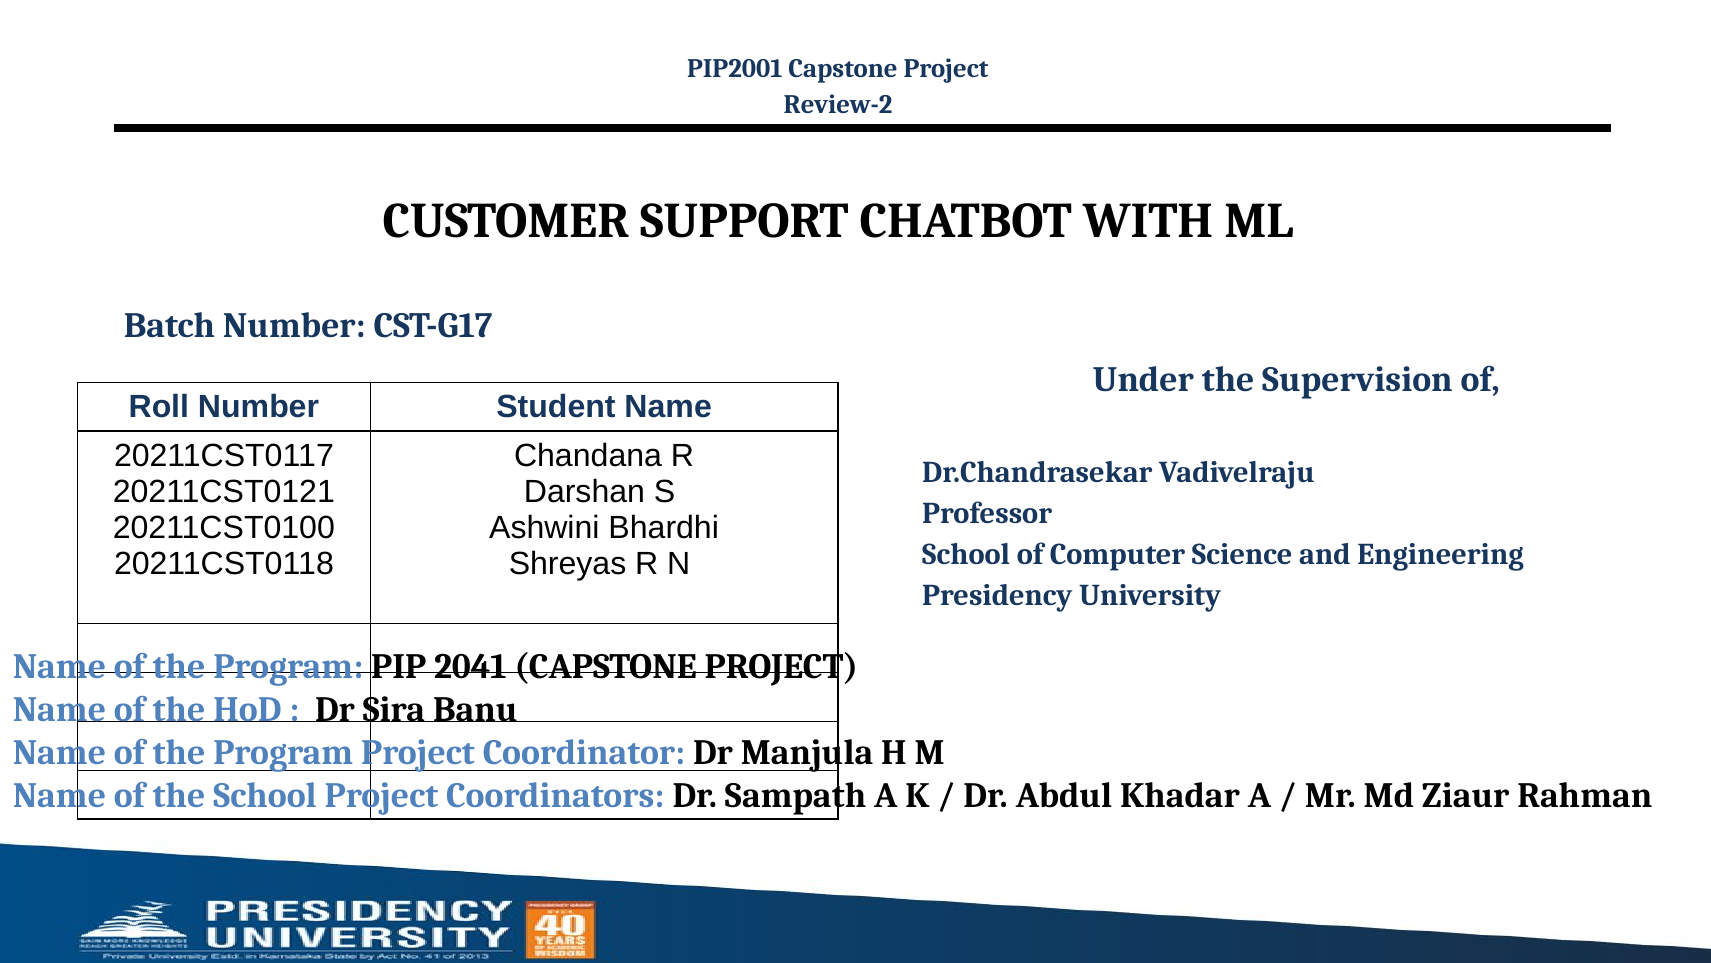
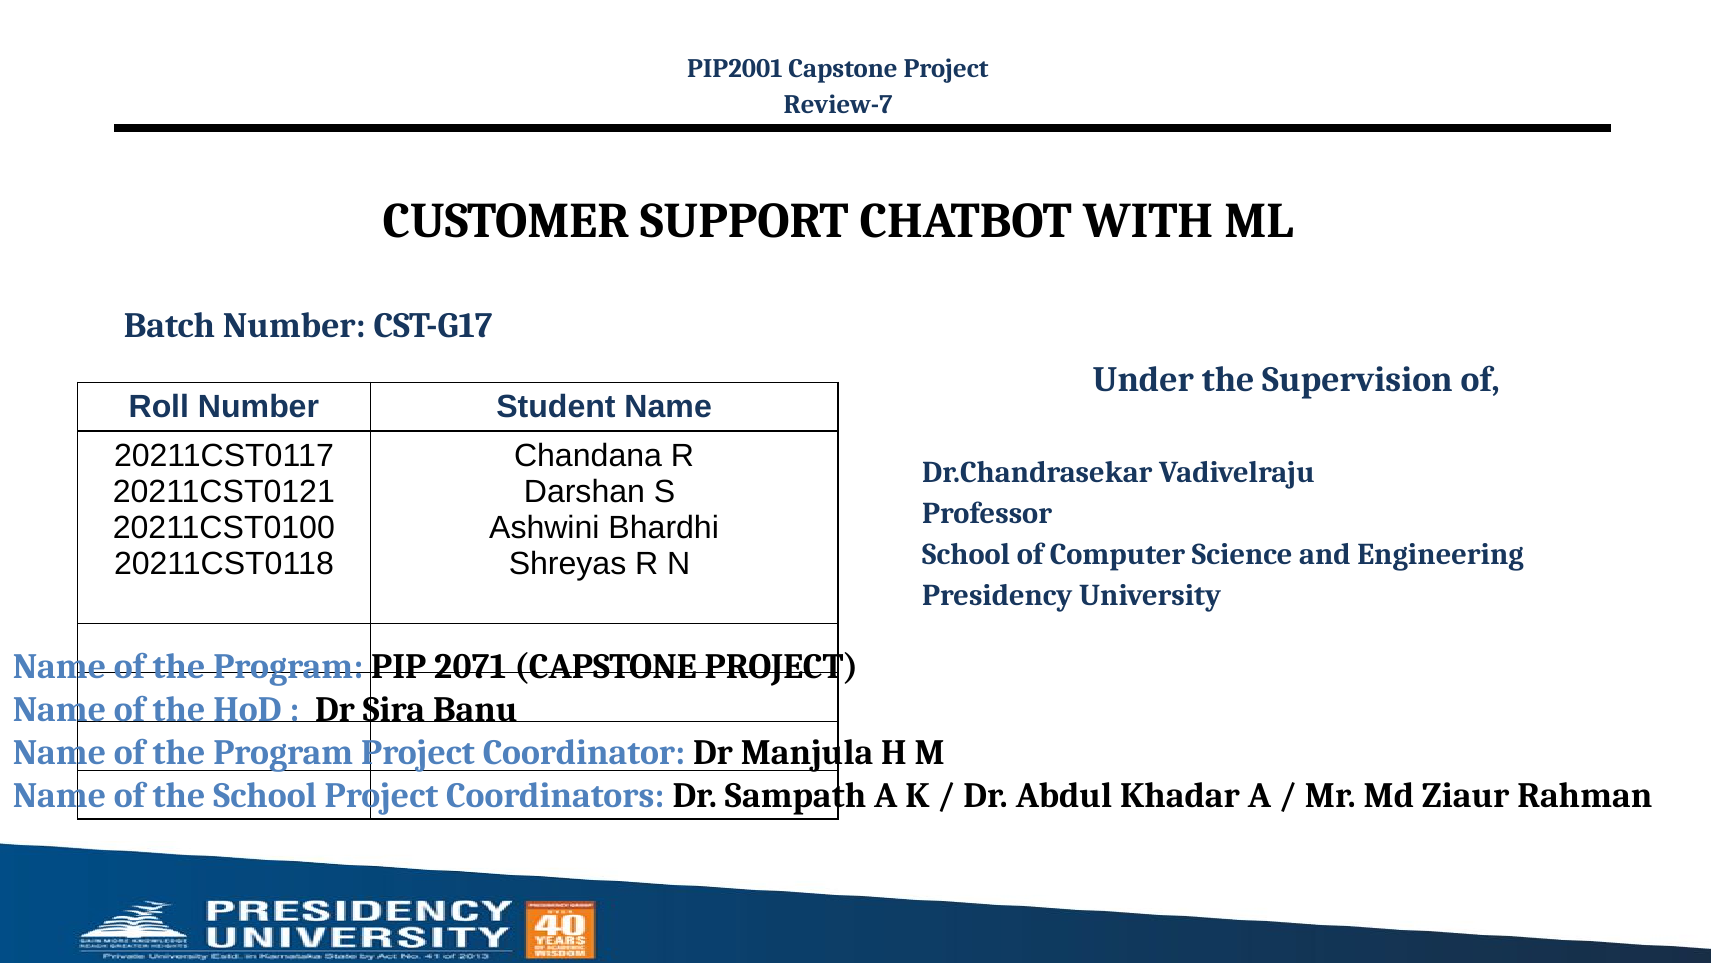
Review-2: Review-2 -> Review-7
2041: 2041 -> 2071
